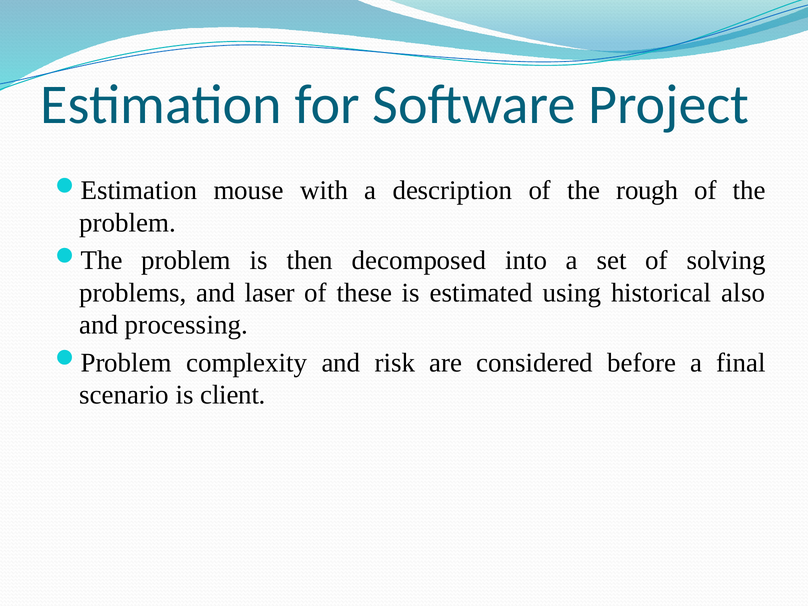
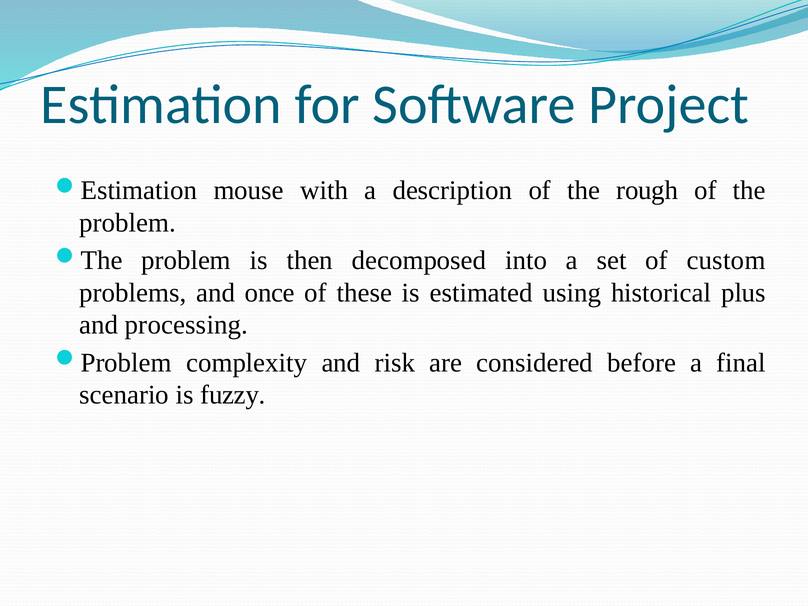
solving: solving -> custom
laser: laser -> once
also: also -> plus
client: client -> fuzzy
